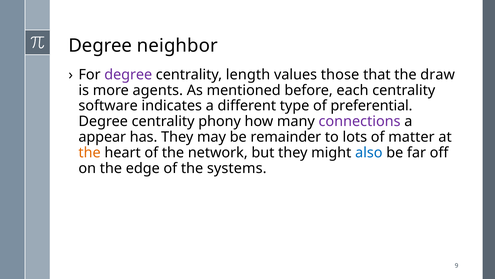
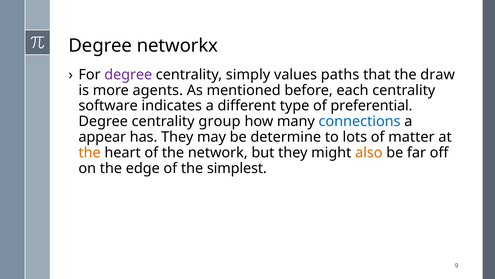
neighbor: neighbor -> networkx
length: length -> simply
those: those -> paths
phony: phony -> group
connections colour: purple -> blue
remainder: remainder -> determine
also colour: blue -> orange
systems: systems -> simplest
